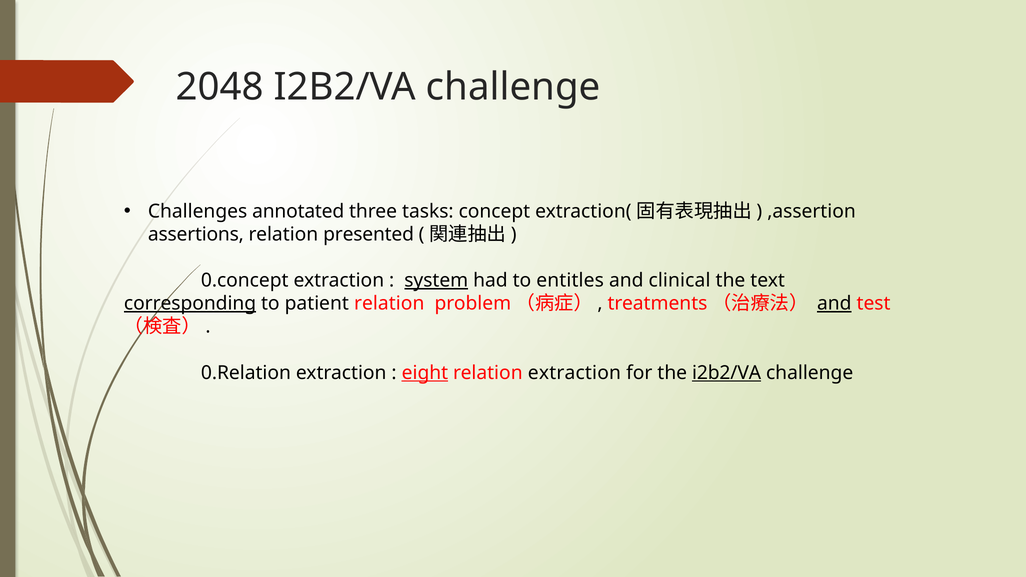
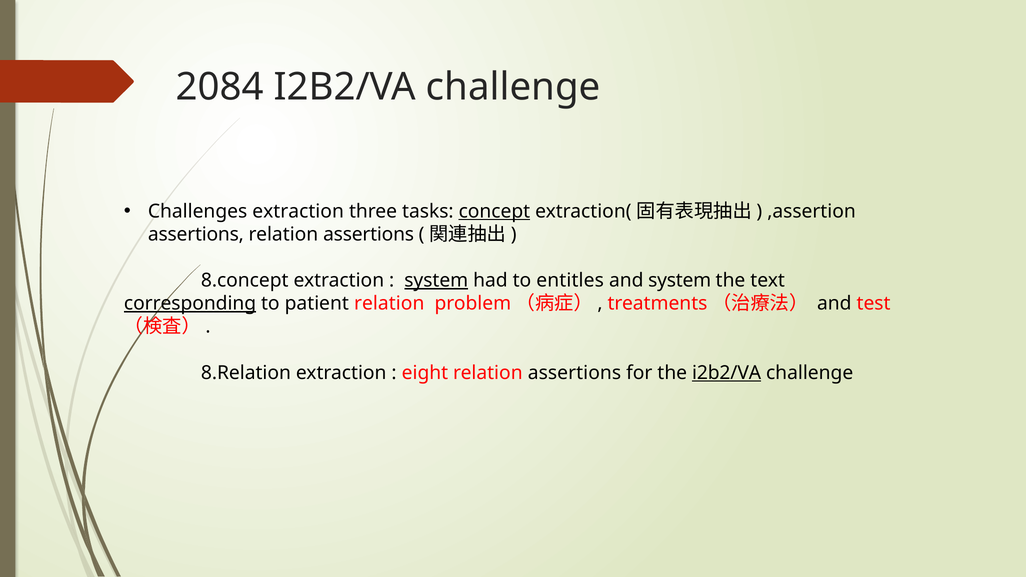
2048: 2048 -> 2084
Challenges annotated: annotated -> extraction
concept underline: none -> present
presented at (369, 234): presented -> assertions
0.concept: 0.concept -> 8.concept
and clinical: clinical -> system
and at (834, 304) underline: present -> none
0.Relation: 0.Relation -> 8.Relation
eight underline: present -> none
extraction at (574, 373): extraction -> assertions
